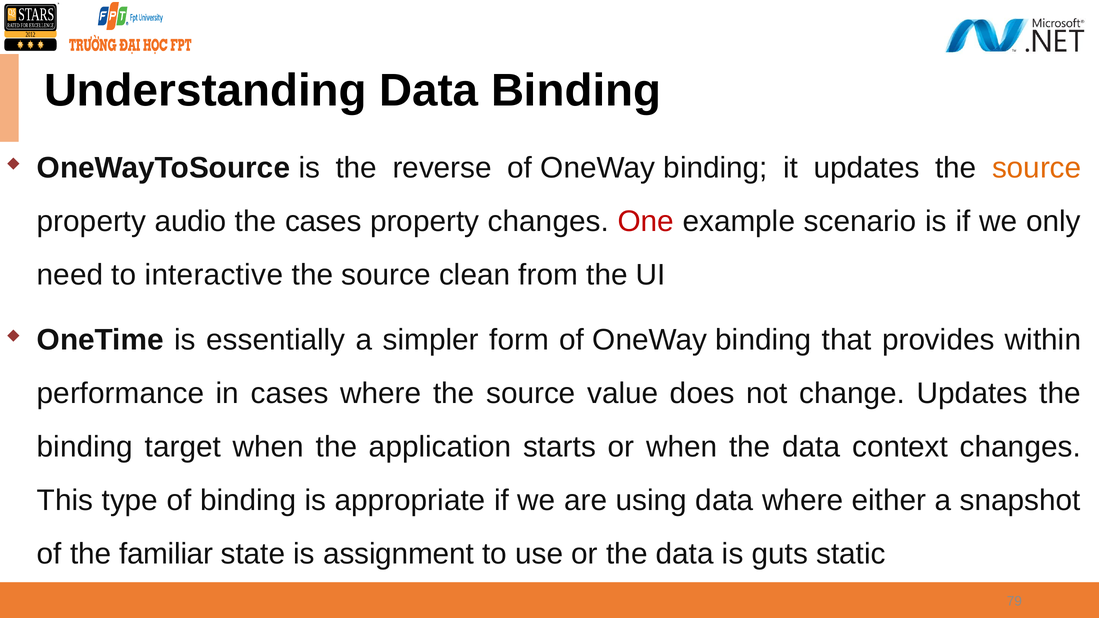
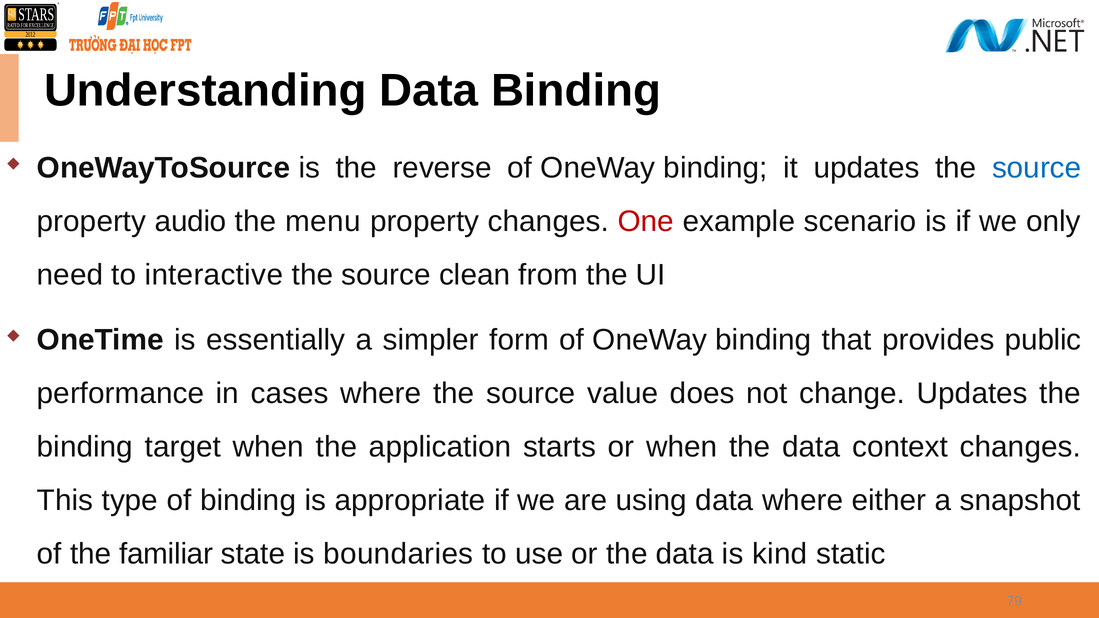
source at (1037, 168) colour: orange -> blue
the cases: cases -> menu
within: within -> public
assignment: assignment -> boundaries
guts: guts -> kind
